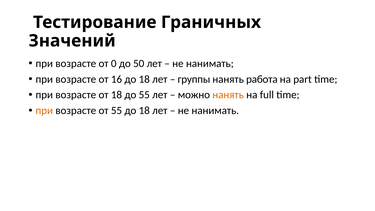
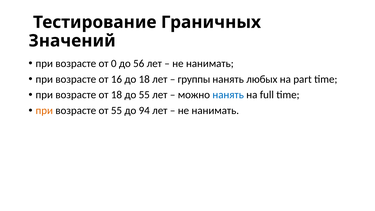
50: 50 -> 56
работа: работа -> любых
нанять at (228, 95) colour: orange -> blue
55 до 18: 18 -> 94
